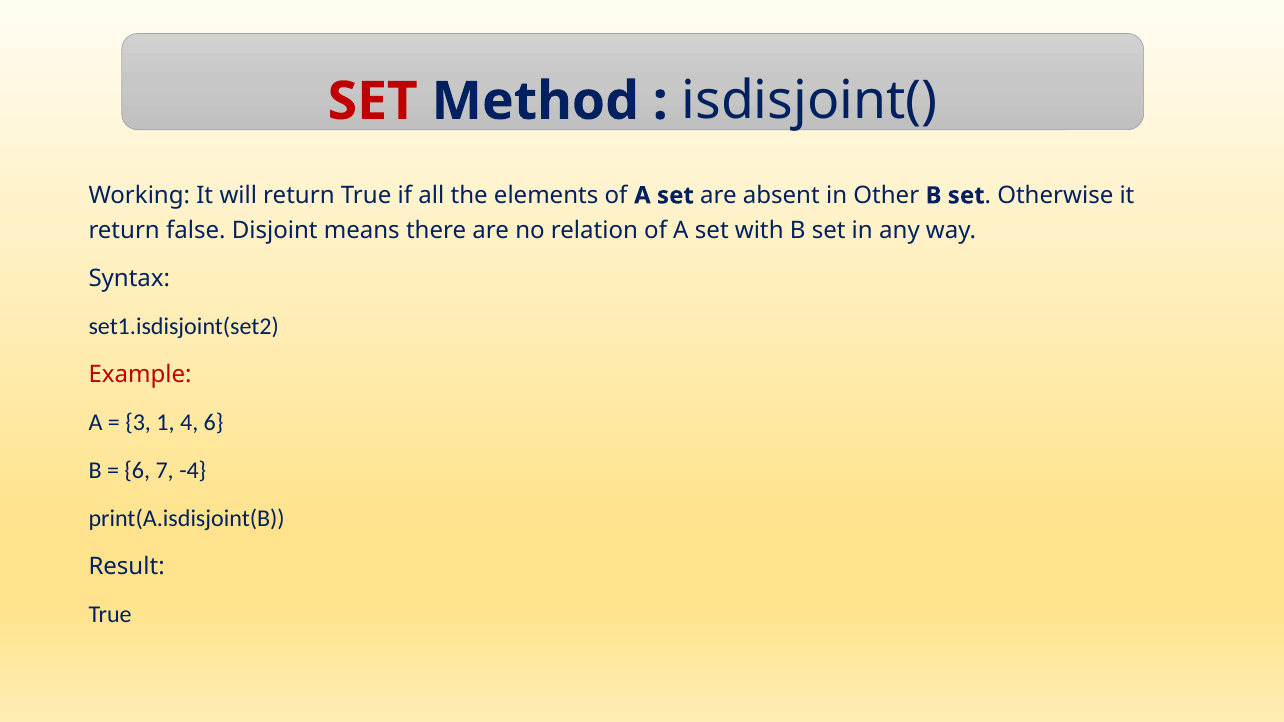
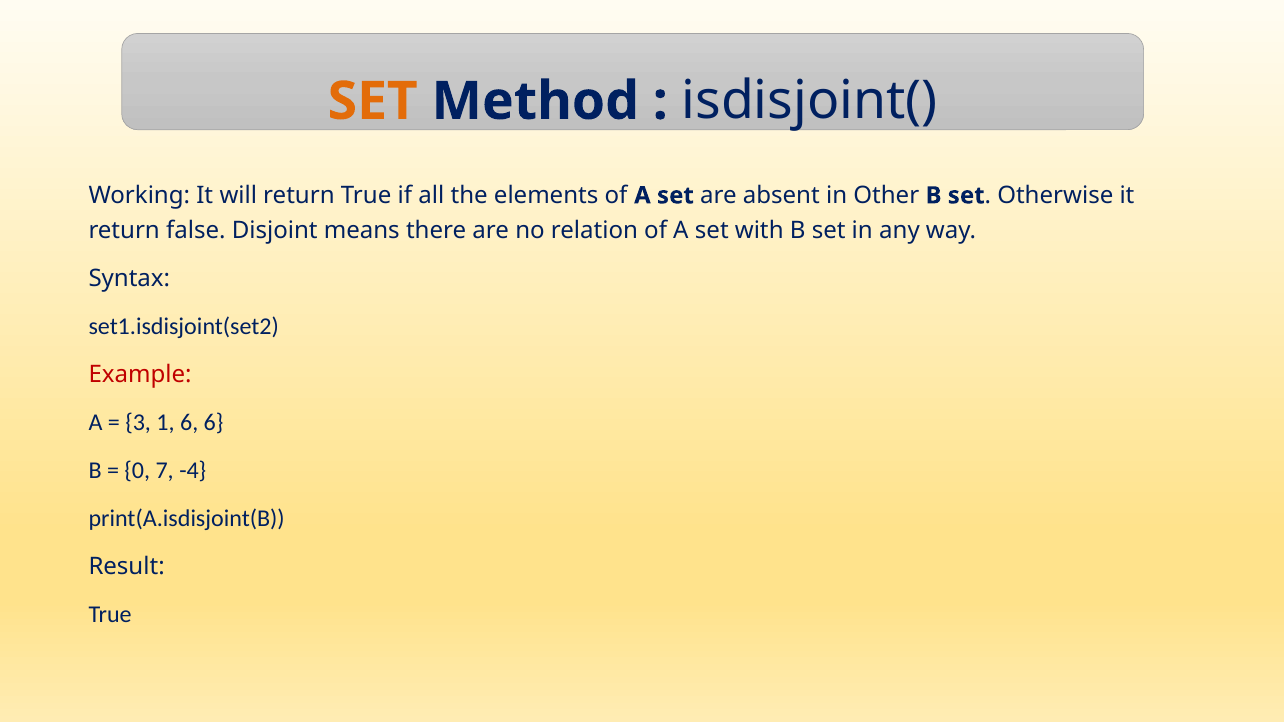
SET at (373, 101) colour: red -> orange
1 4: 4 -> 6
6 at (137, 470): 6 -> 0
